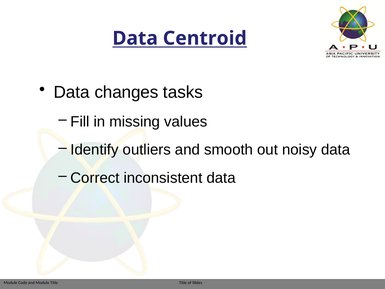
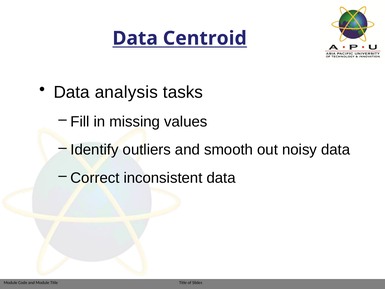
changes: changes -> analysis
